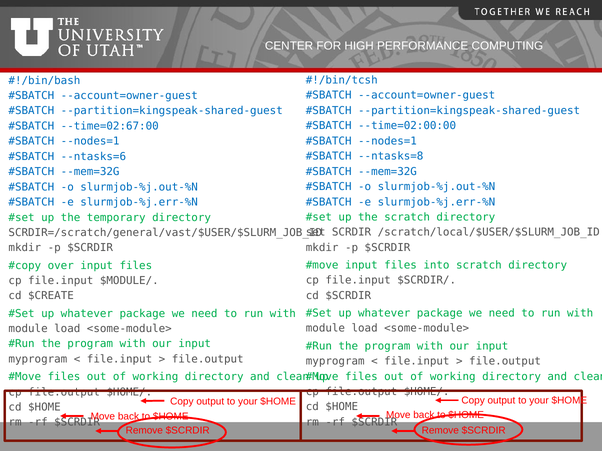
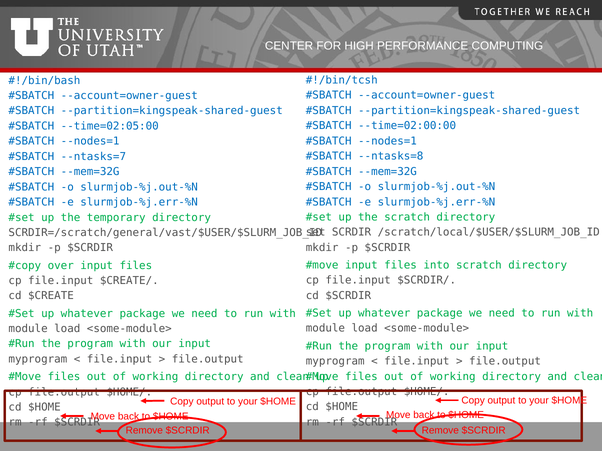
--time=02:67:00: --time=02:67:00 -> --time=02:05:00
--ntasks=6: --ntasks=6 -> --ntasks=7
$MODULE/: $MODULE/ -> $CREATE/
